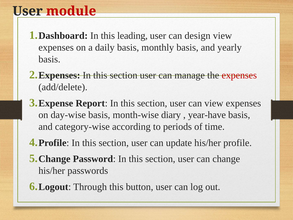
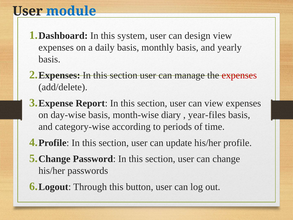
module colour: red -> blue
leading: leading -> system
year-have: year-have -> year-files
